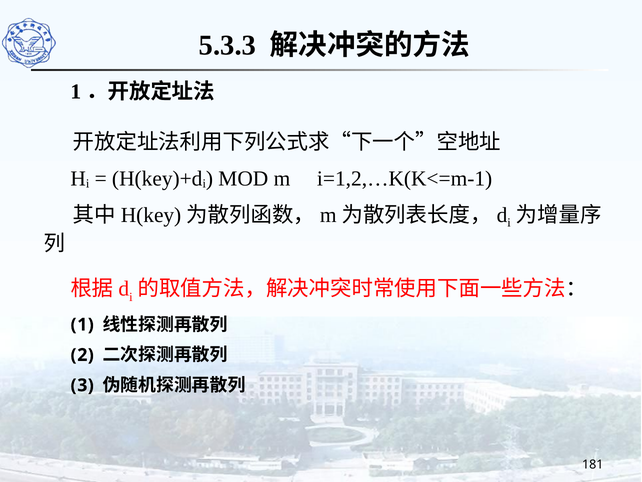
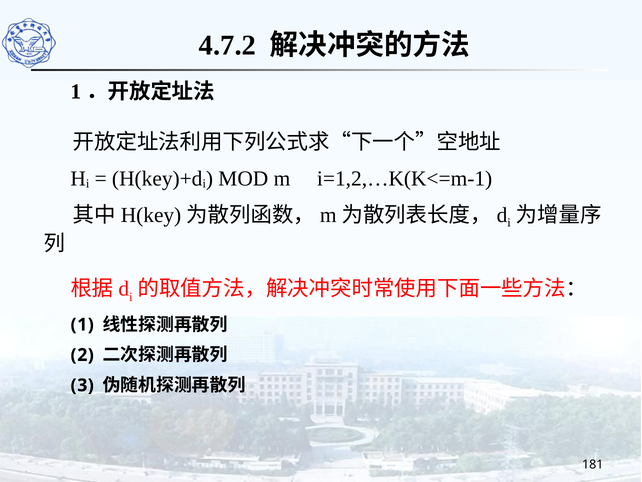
5.3.3: 5.3.3 -> 4.7.2
